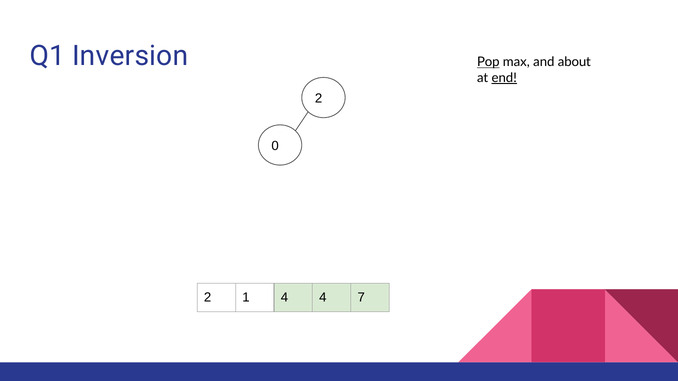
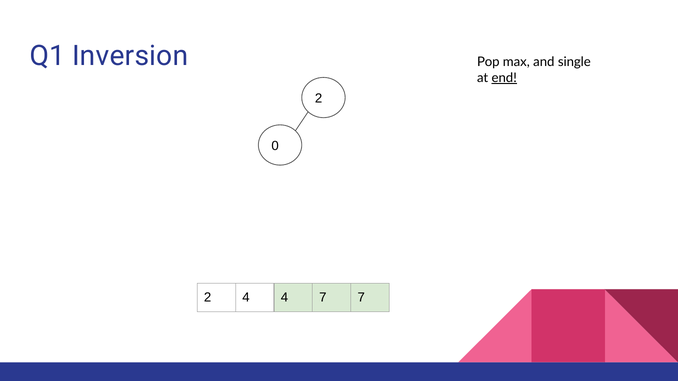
Pop underline: present -> none
about: about -> single
2 1: 1 -> 4
4 4: 4 -> 7
